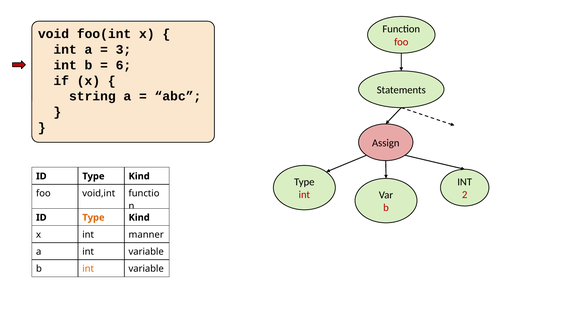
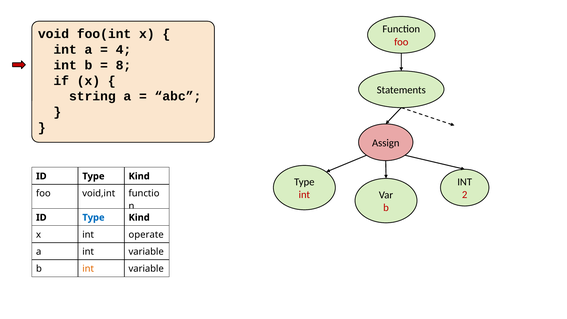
3: 3 -> 4
6: 6 -> 8
Type at (93, 217) colour: orange -> blue
manner: manner -> operate
